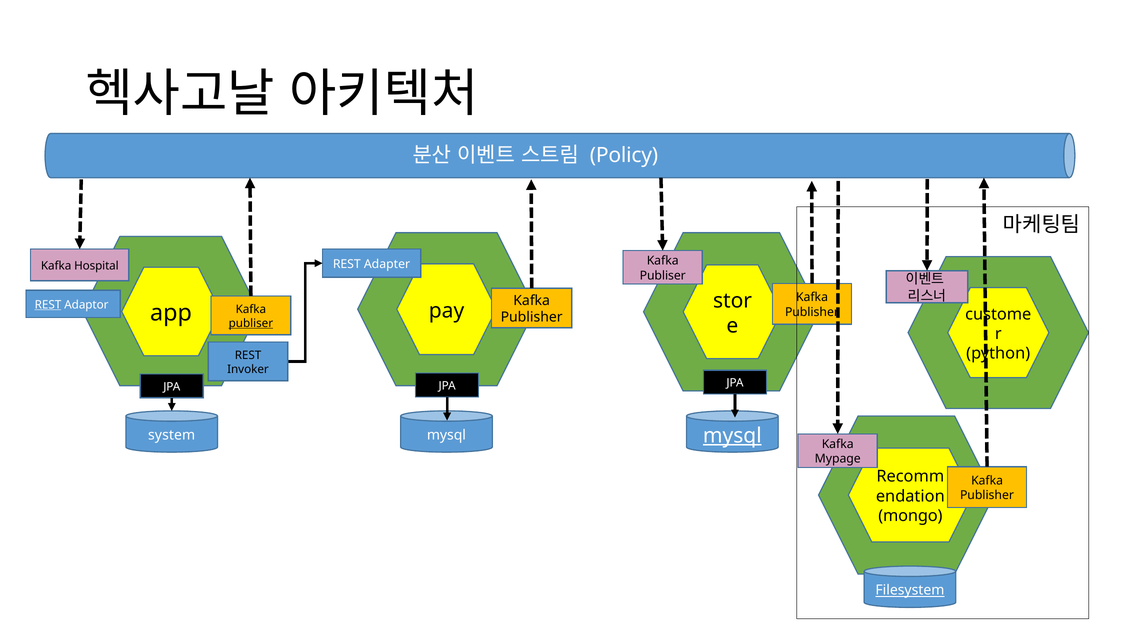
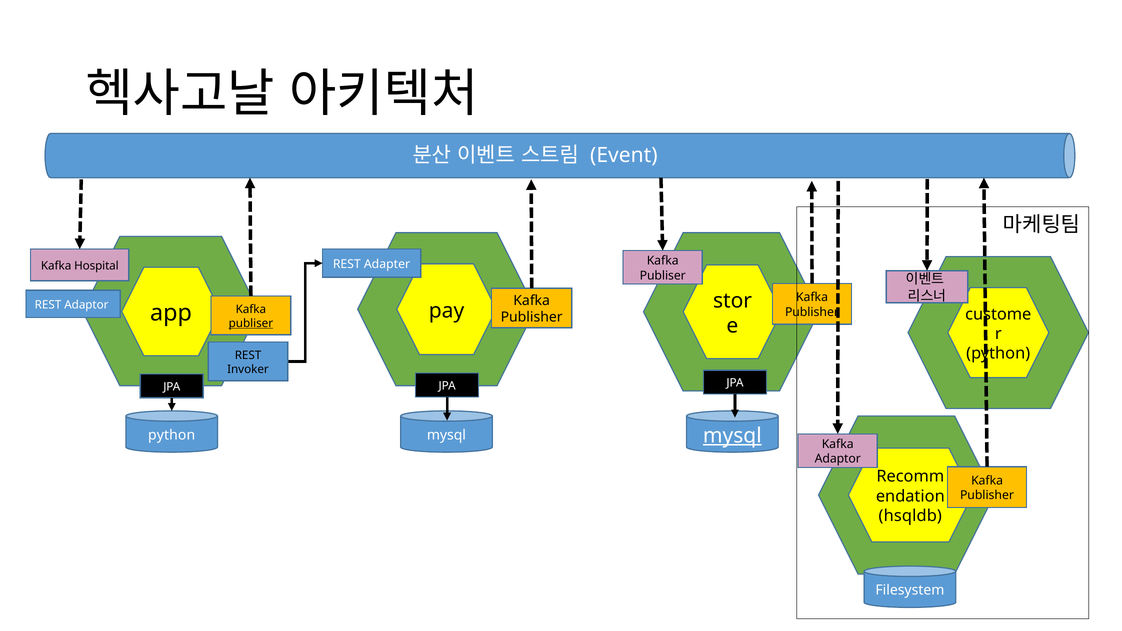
Policy: Policy -> Event
REST at (48, 305) underline: present -> none
system at (172, 435): system -> python
Mypage at (838, 459): Mypage -> Adaptor
mongo: mongo -> hsqldb
Filesystem underline: present -> none
